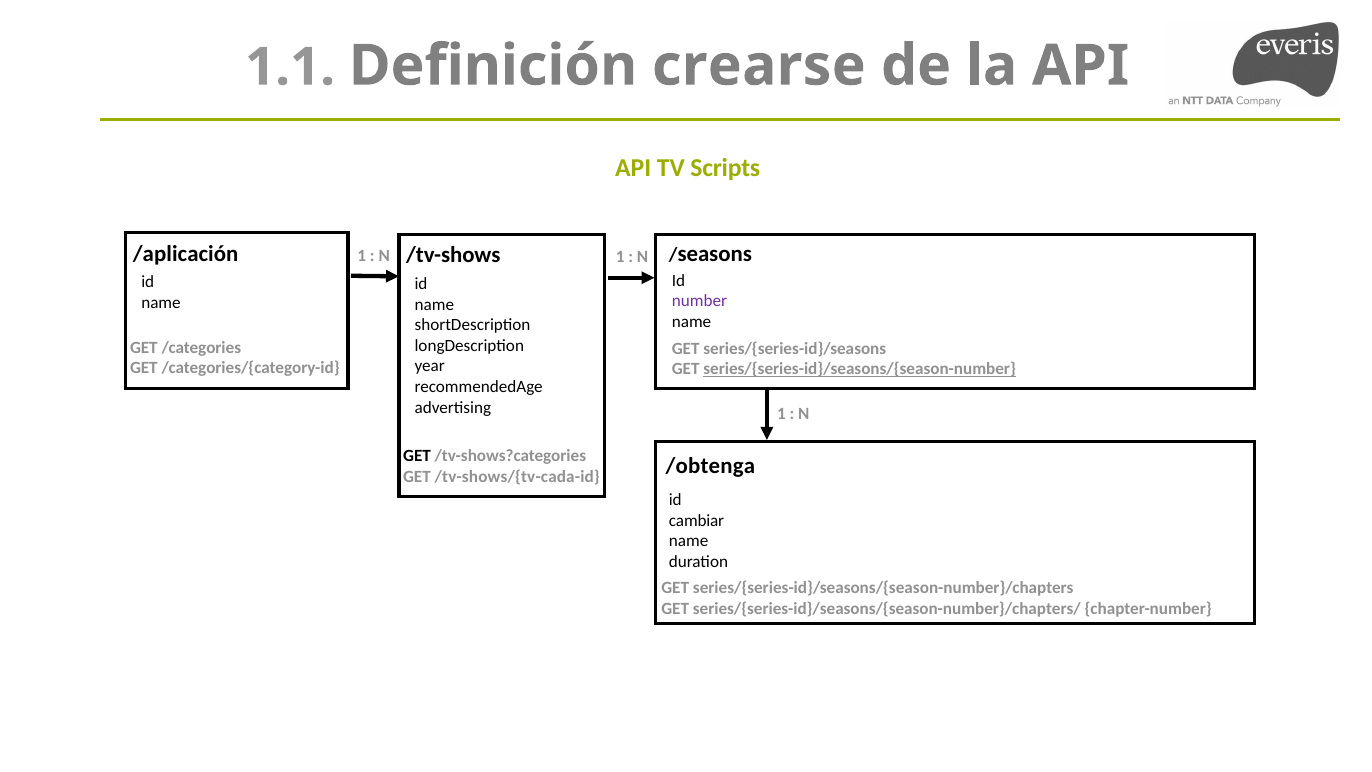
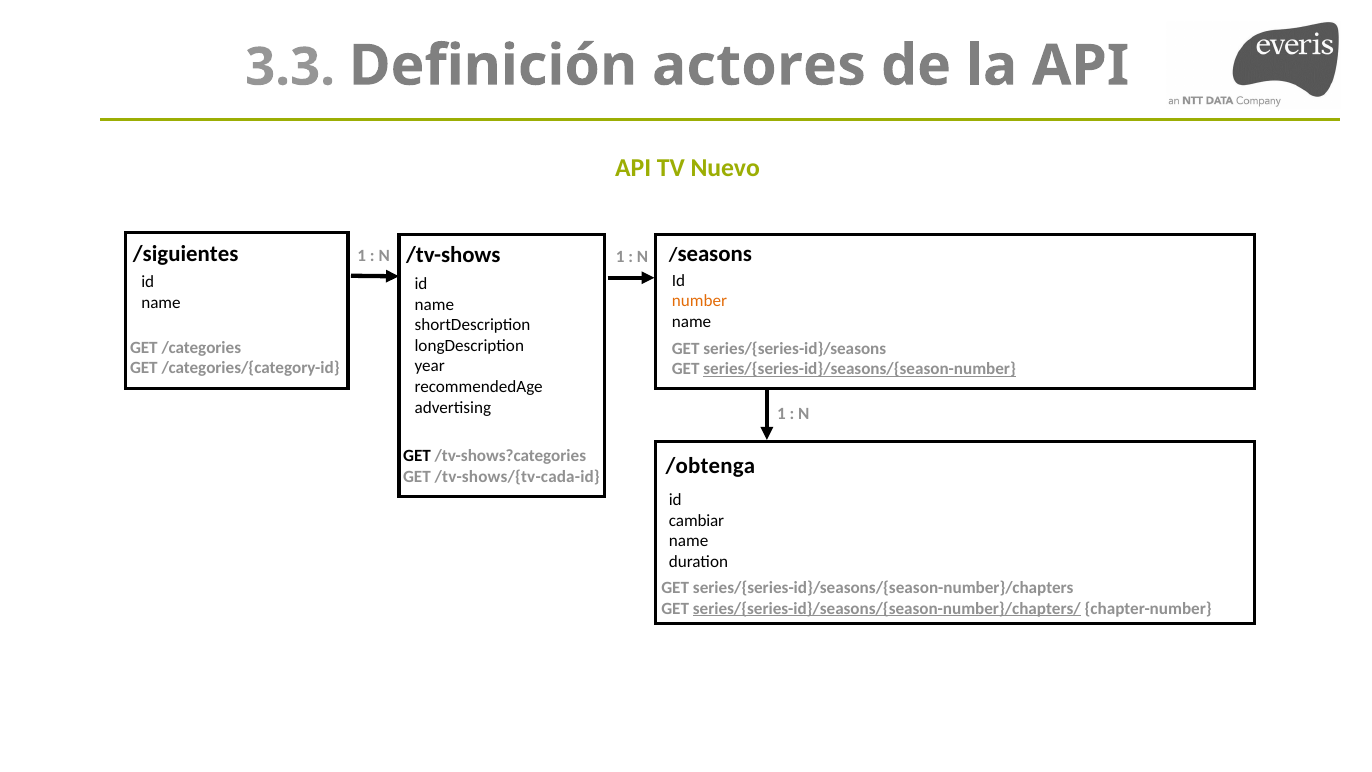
1.1: 1.1 -> 3.3
crearse: crearse -> actores
Scripts: Scripts -> Nuevo
/aplicación: /aplicación -> /siguientes
number colour: purple -> orange
series/{series-id}/seasons/{season-number}/chapters/ underline: none -> present
